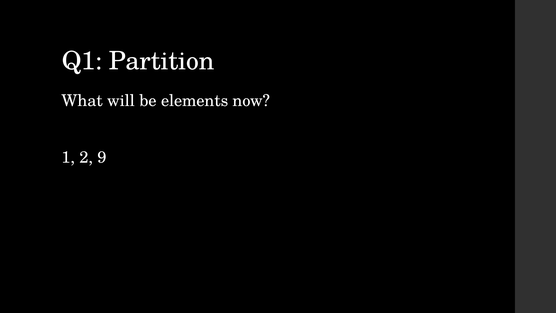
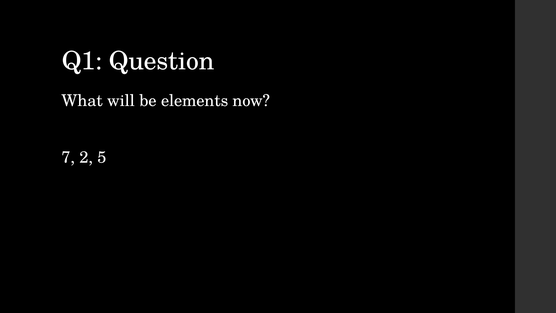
Partition: Partition -> Question
1: 1 -> 7
9: 9 -> 5
